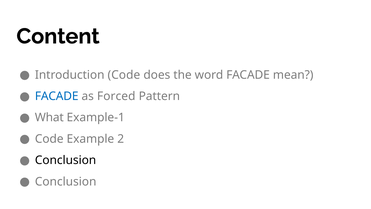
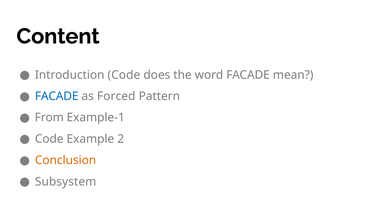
What: What -> From
Conclusion at (66, 160) colour: black -> orange
Conclusion at (66, 181): Conclusion -> Subsystem
